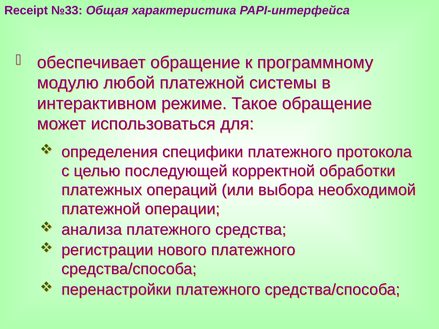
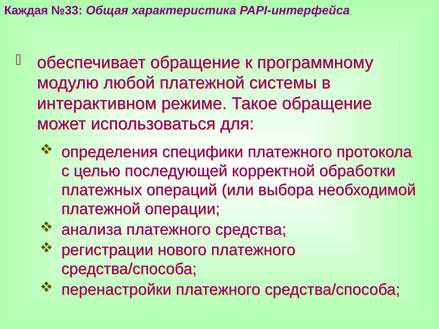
Receipt: Receipt -> Каждая
